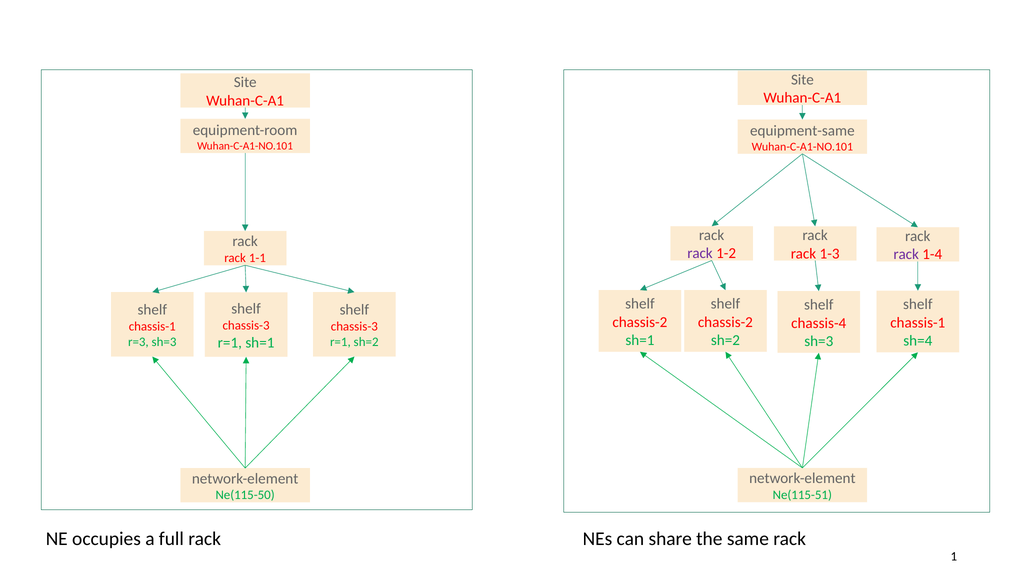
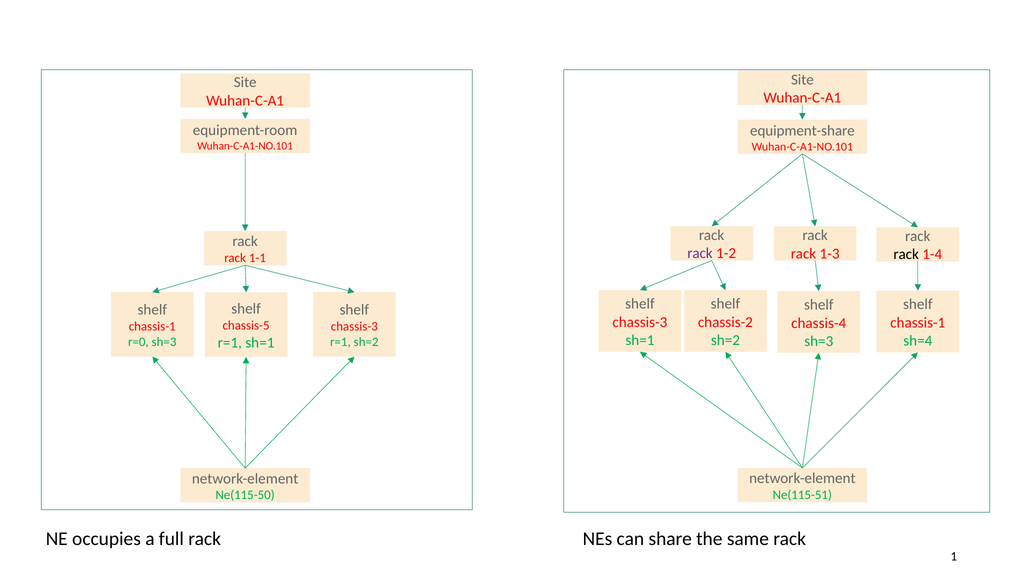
equipment-same: equipment-same -> equipment-share
rack at (906, 254) colour: purple -> black
chassis-2 at (640, 322): chassis-2 -> chassis-3
chassis-3 at (246, 325): chassis-3 -> chassis-5
r=3: r=3 -> r=0
